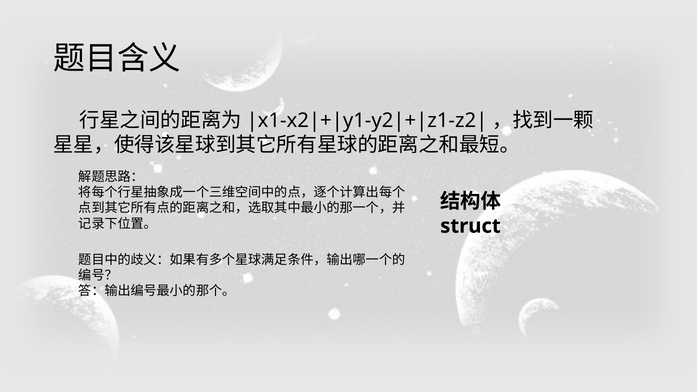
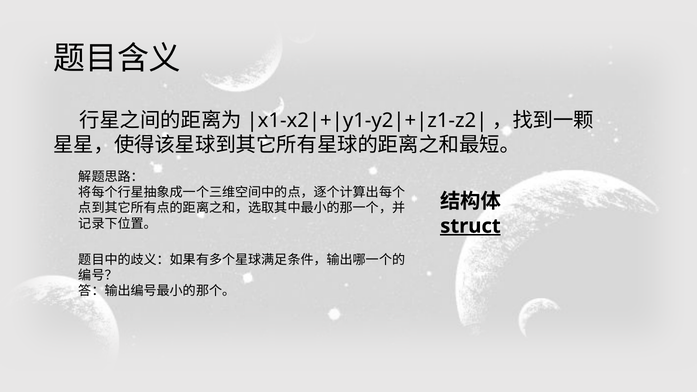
struct underline: none -> present
